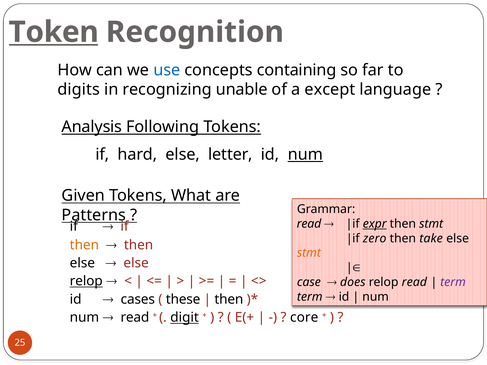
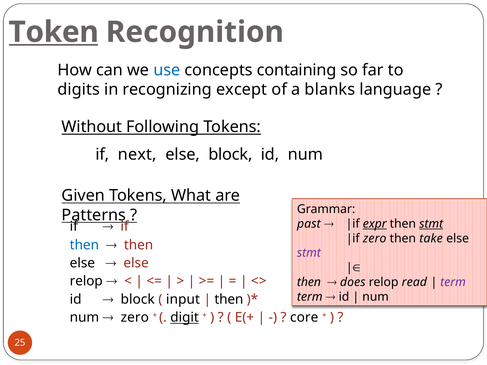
unable: unable -> except
except: except -> blanks
Analysis: Analysis -> Without
hard: hard -> next
else letter: letter -> block
num at (305, 155) underline: present -> none
read at (309, 224): read -> past
stmt at (431, 224) underline: none -> present
then at (84, 245) colour: orange -> blue
stmt at (309, 253) colour: orange -> purple
relop at (86, 281) underline: present -> none
case at (309, 282): case -> then
cases at (138, 300): cases -> block
these: these -> input
read at (135, 318): read -> zero
